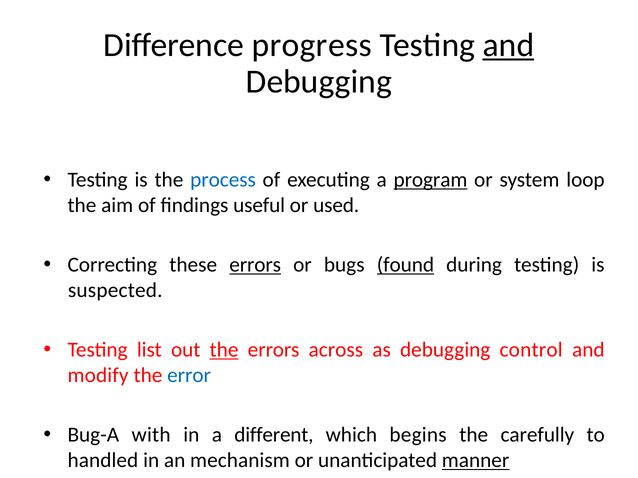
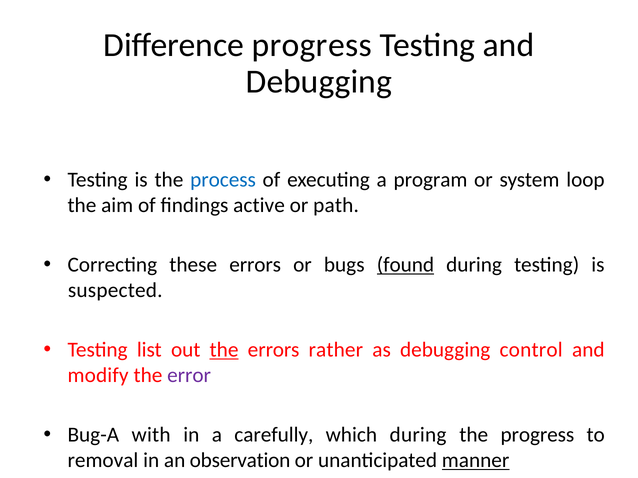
and at (508, 45) underline: present -> none
program underline: present -> none
useful: useful -> active
used: used -> path
errors at (255, 265) underline: present -> none
across: across -> rather
error colour: blue -> purple
different: different -> carefully
which begins: begins -> during
the carefully: carefully -> progress
handled: handled -> removal
mechanism: mechanism -> observation
